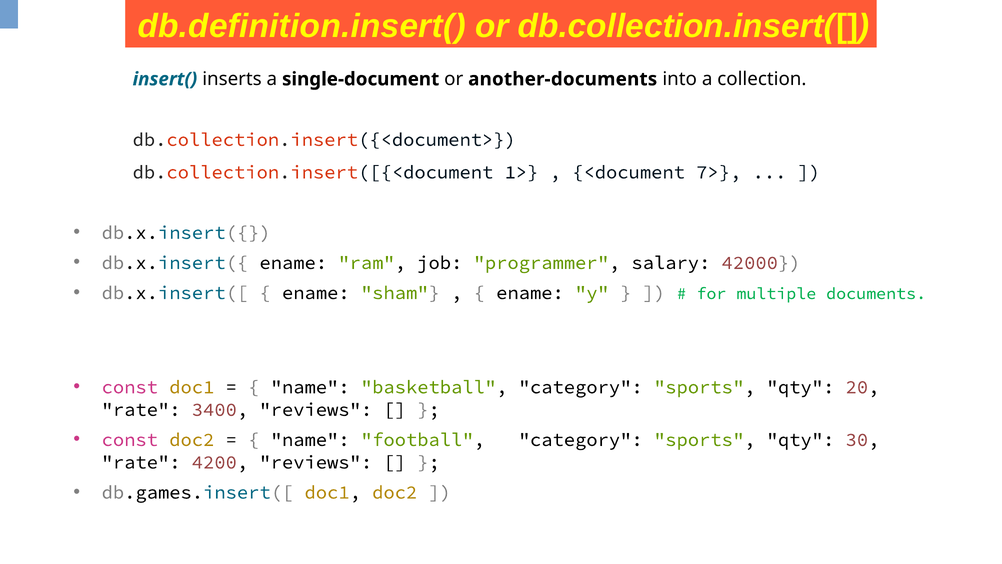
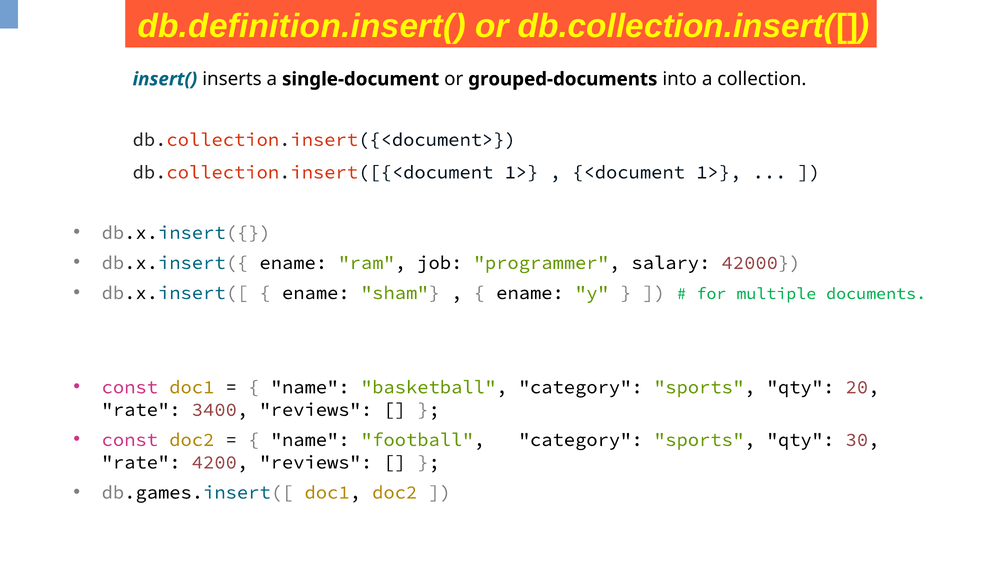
another-documents: another-documents -> grouped-documents
<document 7>: 7> -> 1>
